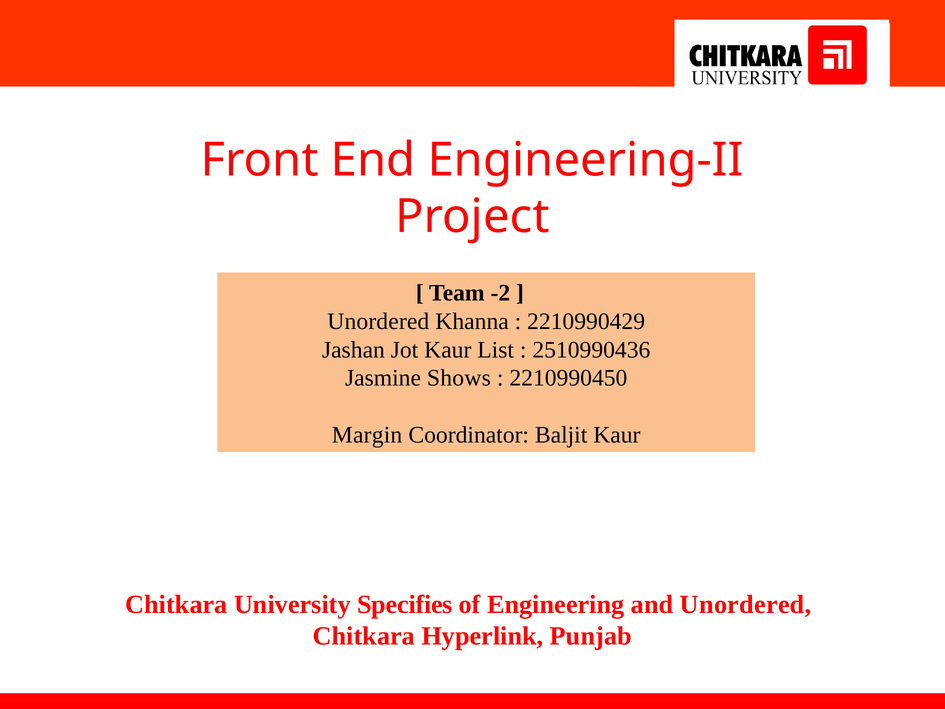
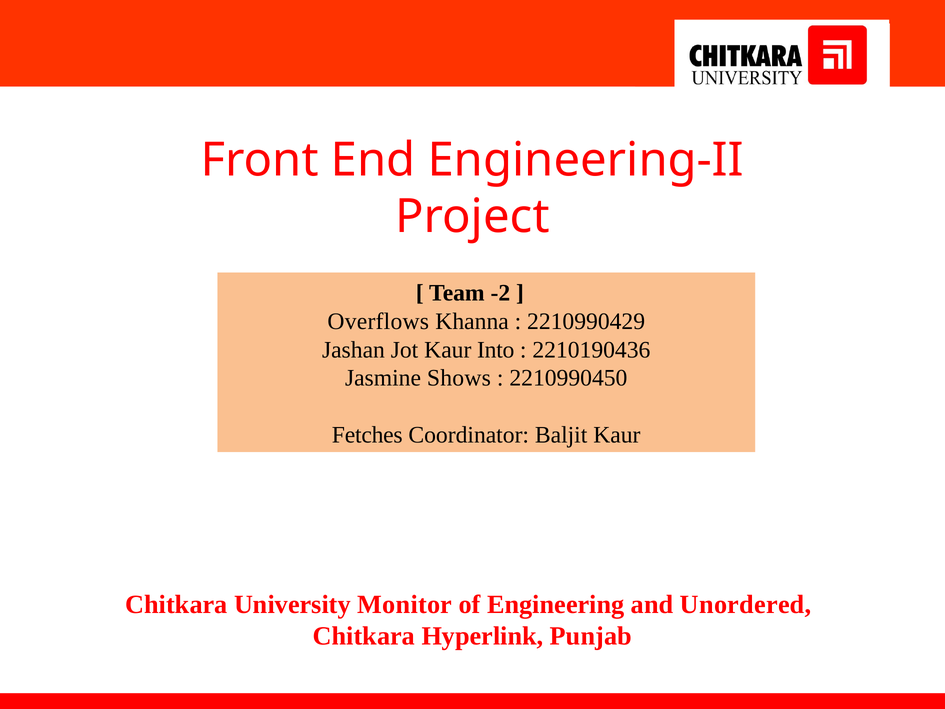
Unordered at (378, 321): Unordered -> Overflows
List: List -> Into
2510990436: 2510990436 -> 2210190436
Margin: Margin -> Fetches
Specifies: Specifies -> Monitor
